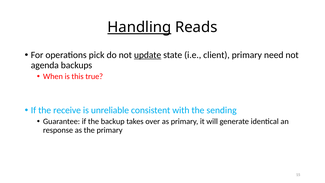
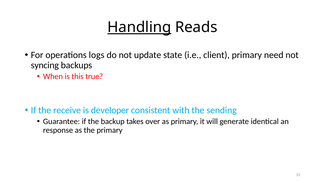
pick: pick -> logs
update underline: present -> none
agenda: agenda -> syncing
unreliable: unreliable -> developer
